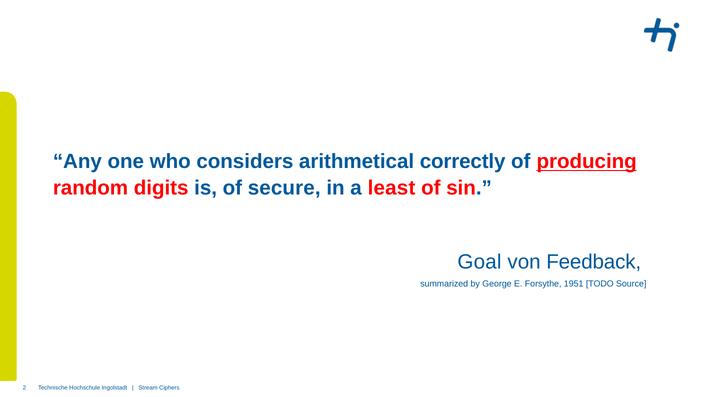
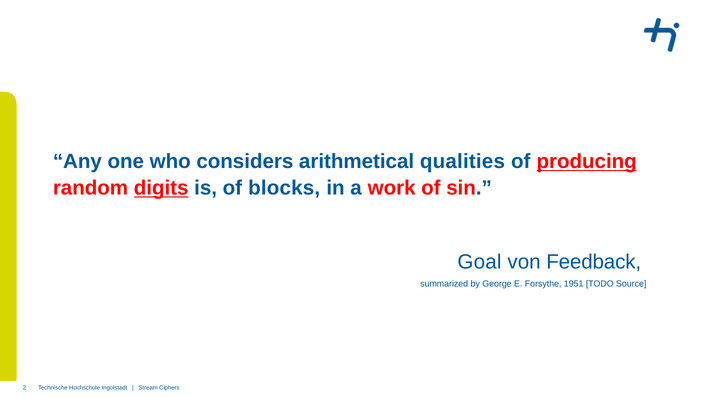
correctly: correctly -> qualities
digits underline: none -> present
secure: secure -> blocks
least: least -> work
